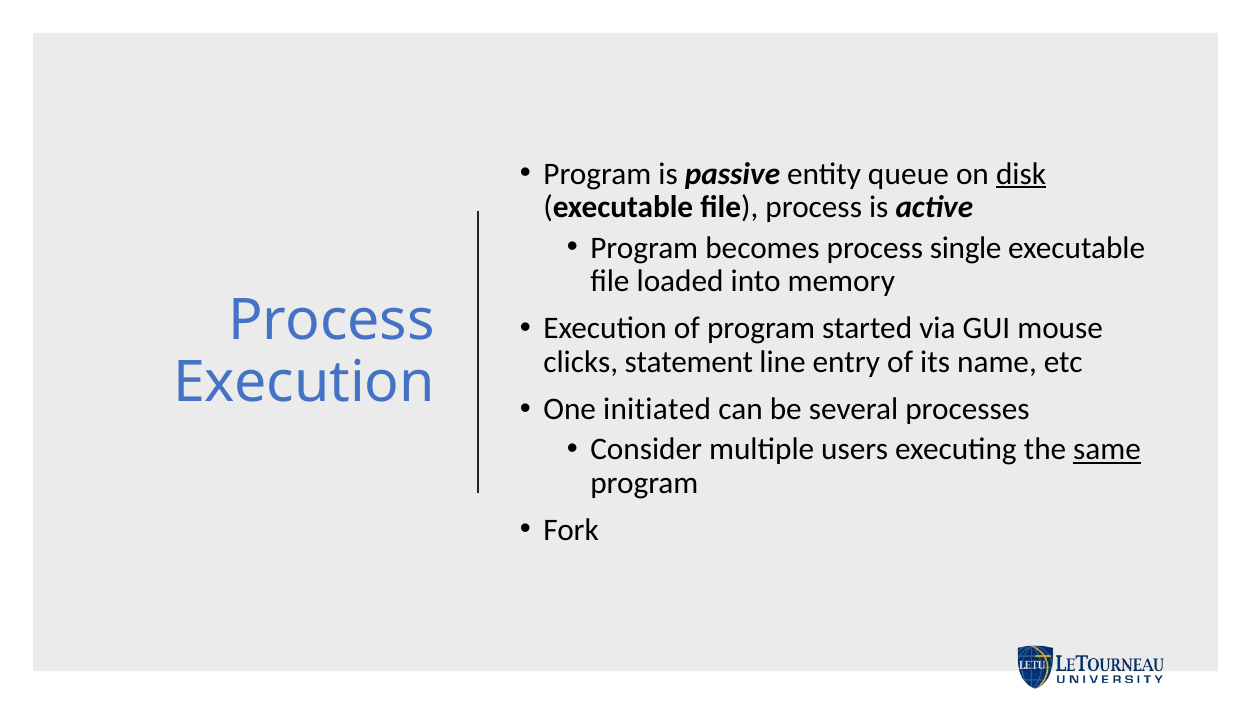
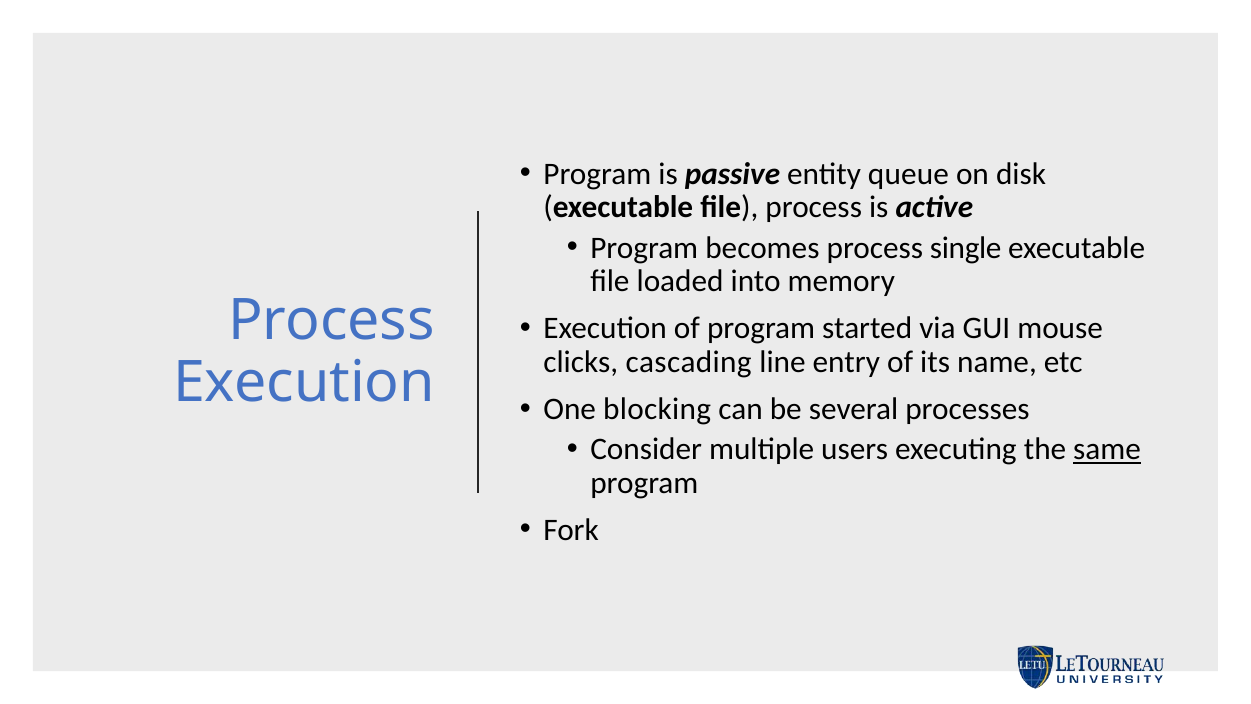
disk underline: present -> none
statement: statement -> cascading
initiated: initiated -> blocking
